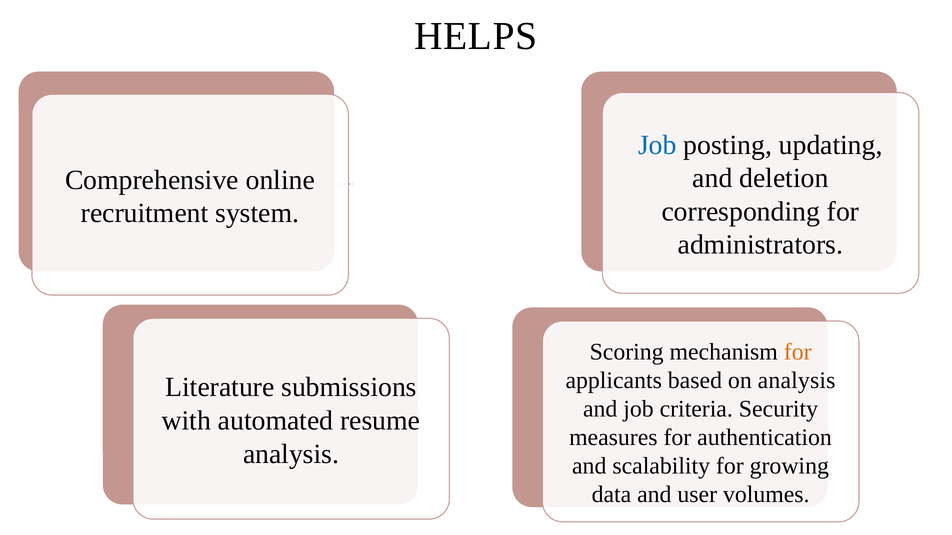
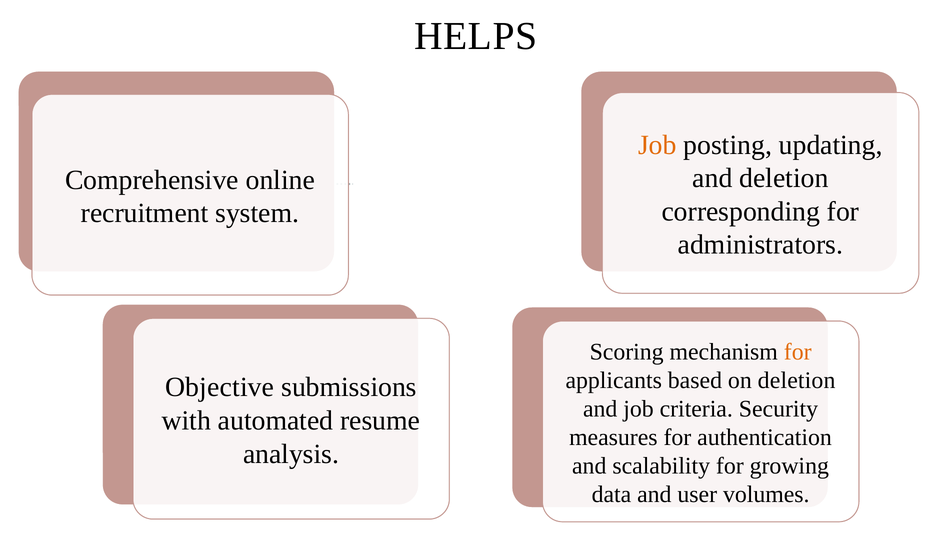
Job at (657, 145) colour: blue -> orange
on analysis: analysis -> deletion
Literature: Literature -> Objective
